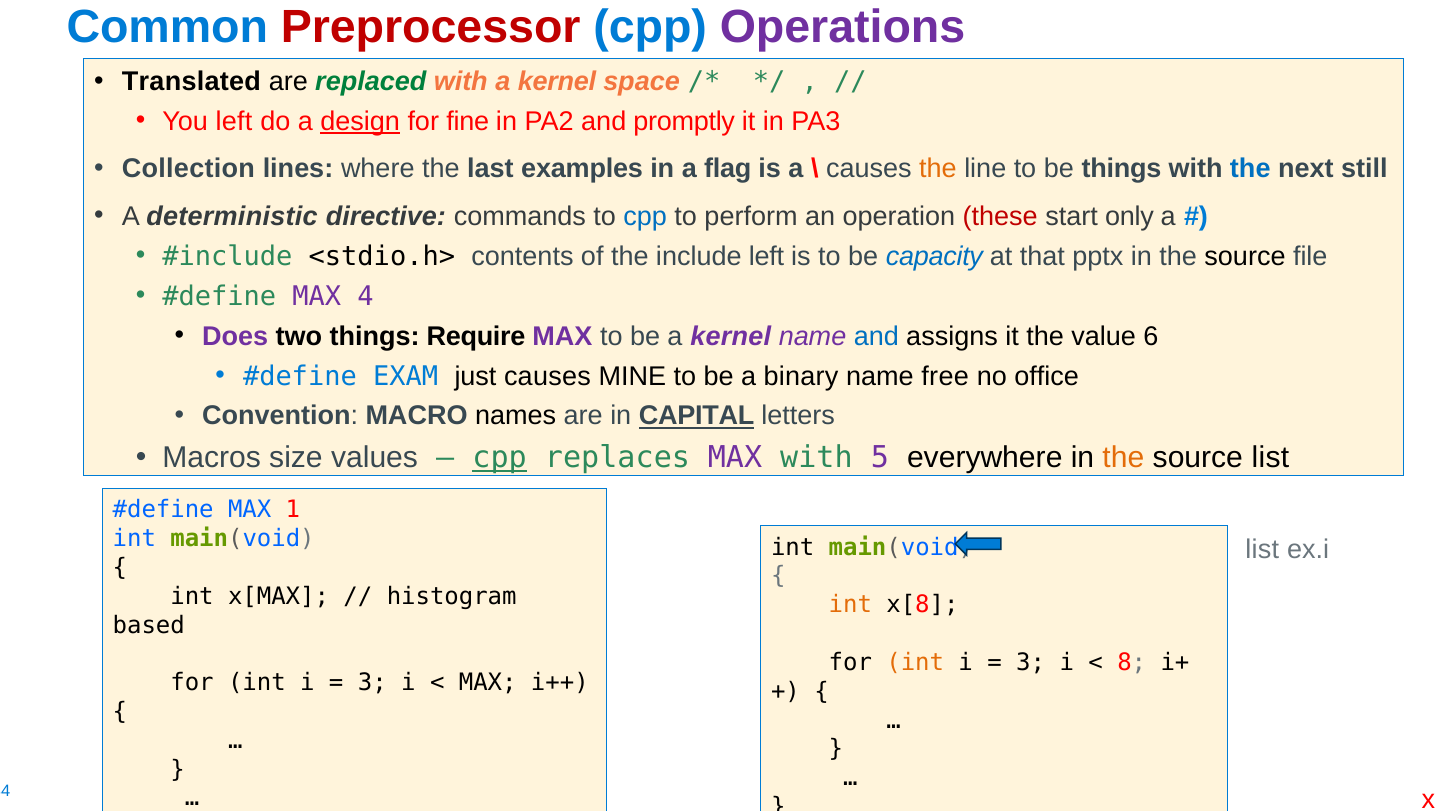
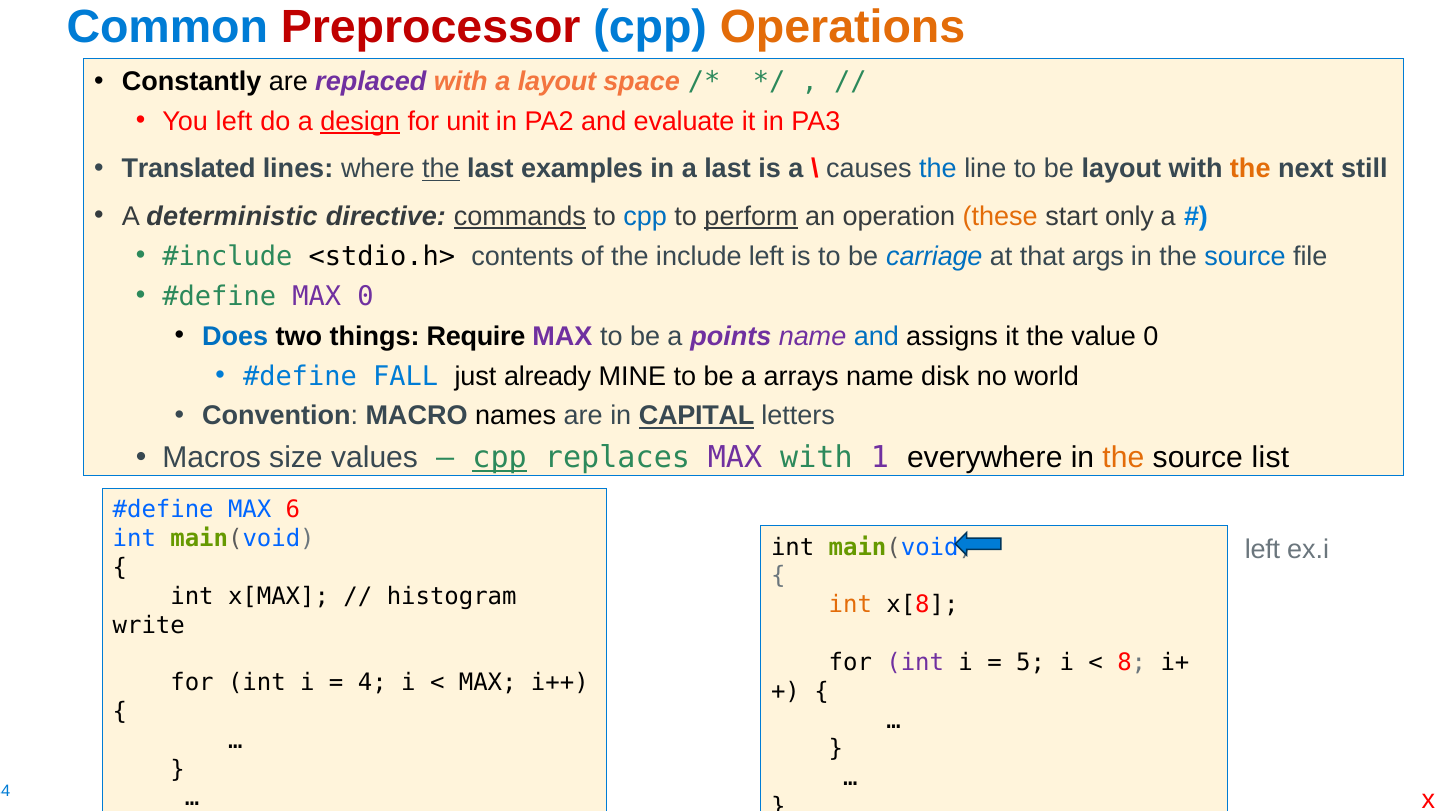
Operations colour: purple -> orange
Translated: Translated -> Constantly
replaced colour: green -> purple
with a kernel: kernel -> layout
fine: fine -> unit
promptly: promptly -> evaluate
Collection: Collection -> Translated
the at (441, 169) underline: none -> present
a flag: flag -> last
the at (938, 169) colour: orange -> blue
be things: things -> layout
the at (1250, 169) colour: blue -> orange
commands underline: none -> present
perform underline: none -> present
these colour: red -> orange
capacity: capacity -> carriage
pptx: pptx -> args
source at (1245, 256) colour: black -> blue
MAX 4: 4 -> 0
Does colour: purple -> blue
be a kernel: kernel -> points
value 6: 6 -> 0
EXAM: EXAM -> FALL
just causes: causes -> already
binary: binary -> arrays
free: free -> disk
office: office -> world
5: 5 -> 1
1: 1 -> 6
list at (1262, 549): list -> left
based: based -> write
int at (915, 663) colour: orange -> purple
3 at (1031, 663): 3 -> 5
3 at (372, 683): 3 -> 4
